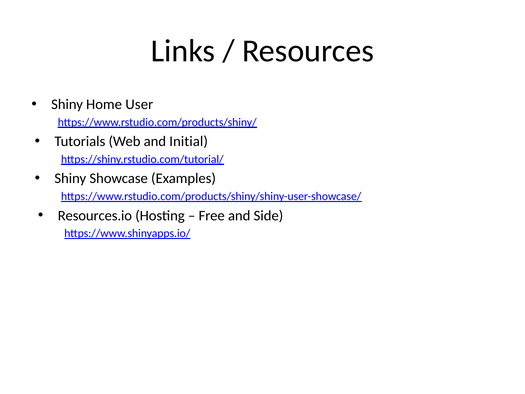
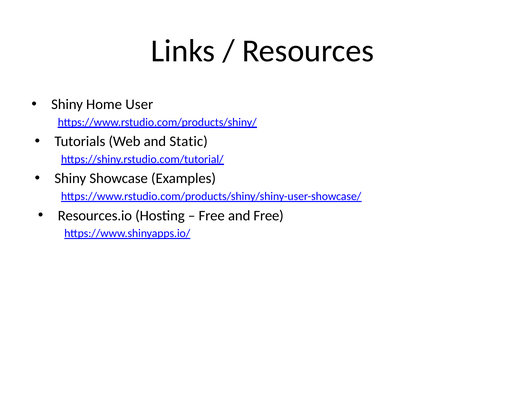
Initial: Initial -> Static
and Side: Side -> Free
